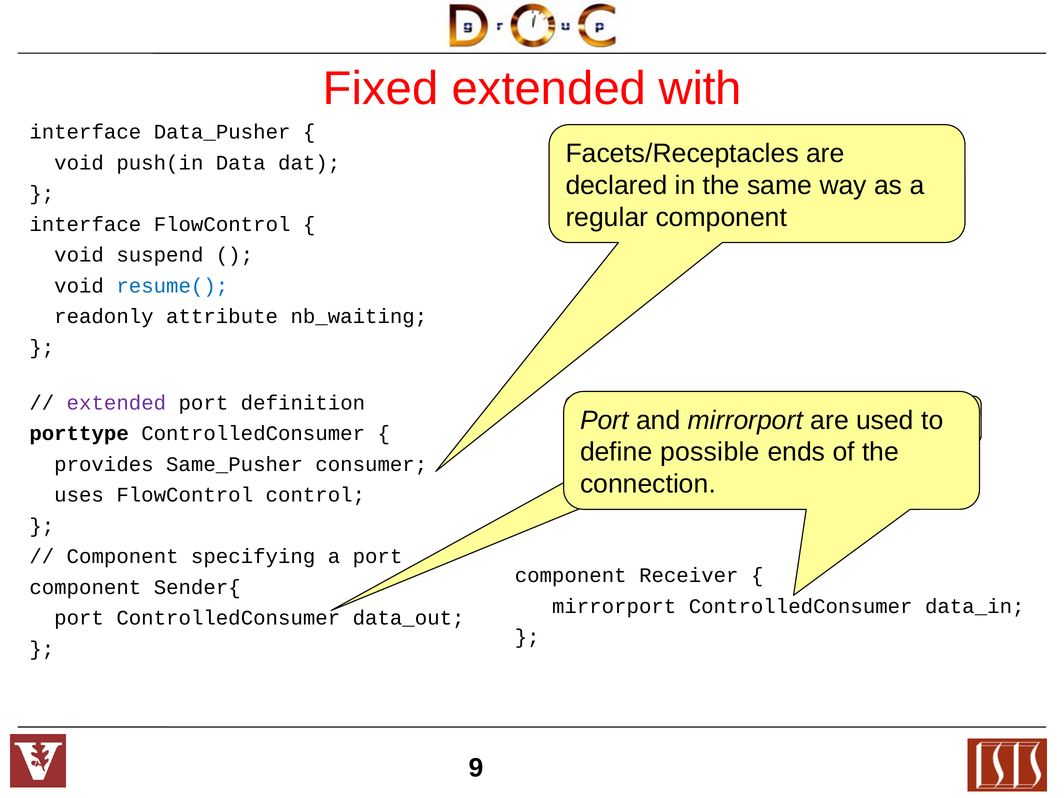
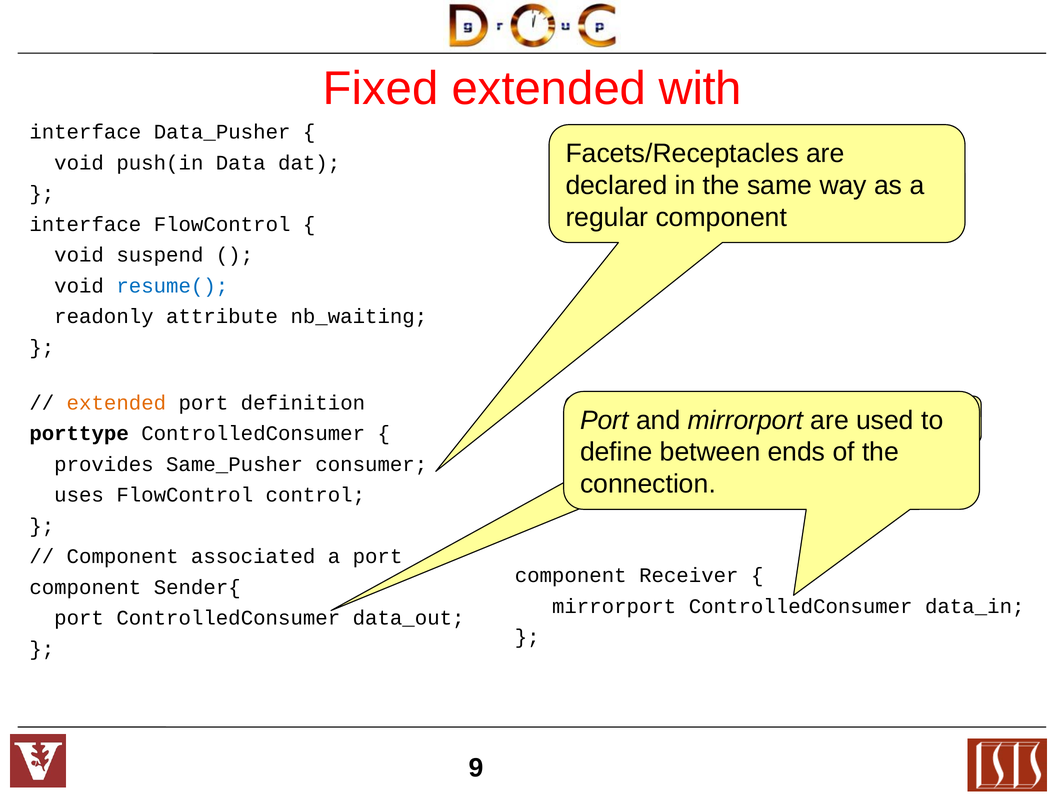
extended at (116, 403) colour: purple -> orange
possible: possible -> between
specifying: specifying -> associated
